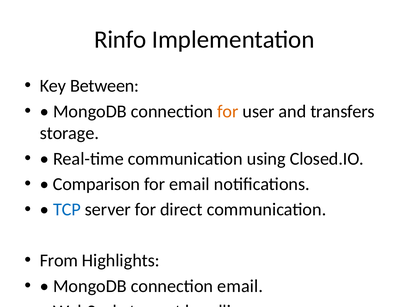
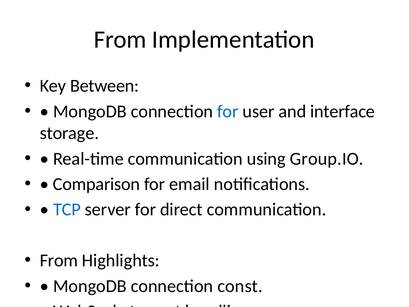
Rinfo at (120, 40): Rinfo -> From
for at (228, 111) colour: orange -> blue
transfers: transfers -> interface
Closed.IO: Closed.IO -> Group.IO
connection email: email -> const
